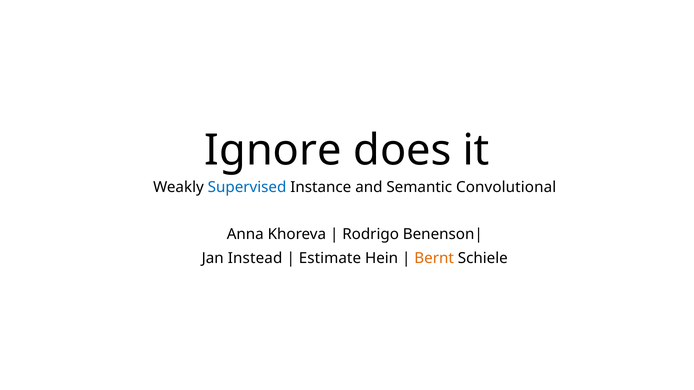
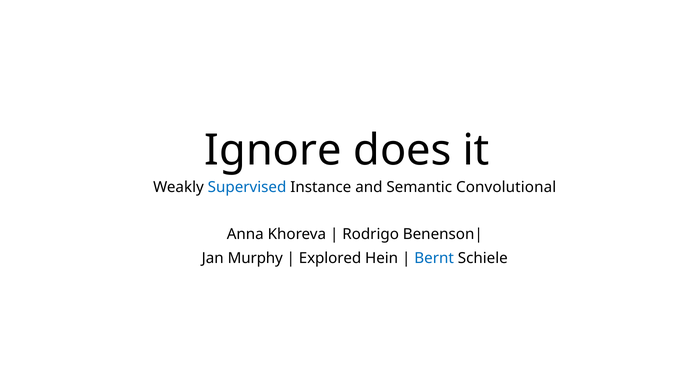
Instead: Instead -> Murphy
Estimate: Estimate -> Explored
Bernt colour: orange -> blue
